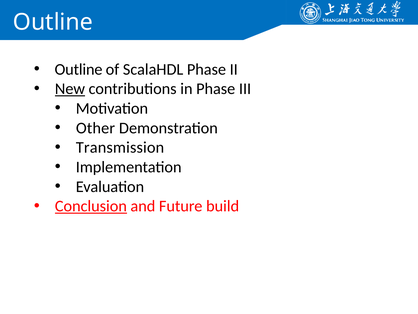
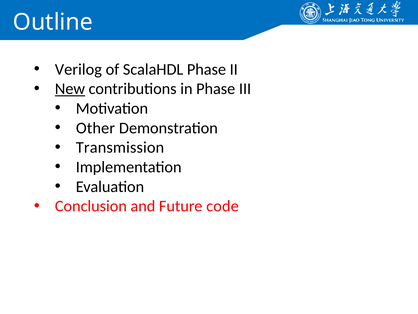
Outline at (79, 69): Outline -> Verilog
Conclusion underline: present -> none
build: build -> code
